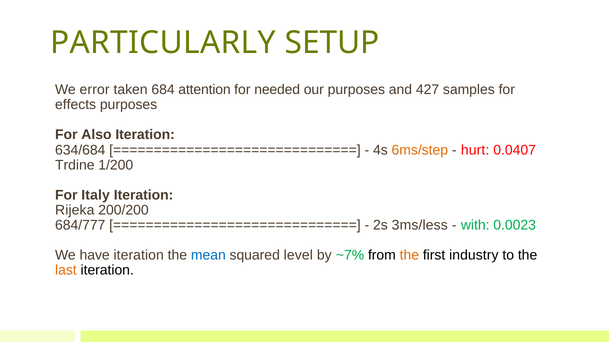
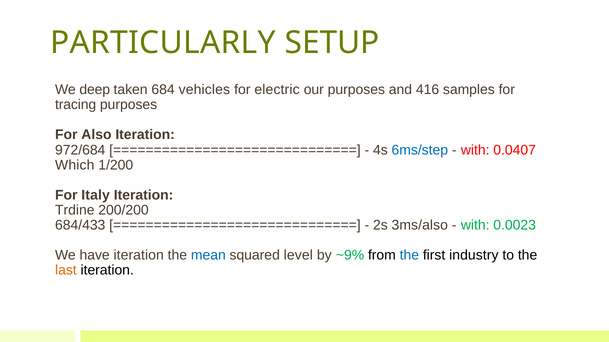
error: error -> deep
attention: attention -> vehicles
needed: needed -> electric
427: 427 -> 416
effects: effects -> tracing
634/684: 634/684 -> 972/684
6ms/step colour: orange -> blue
hurt at (475, 150): hurt -> with
Trdine: Trdine -> Which
Rijeka: Rijeka -> Trdine
684/777: 684/777 -> 684/433
3ms/less: 3ms/less -> 3ms/also
~7%: ~7% -> ~9%
the at (409, 256) colour: orange -> blue
